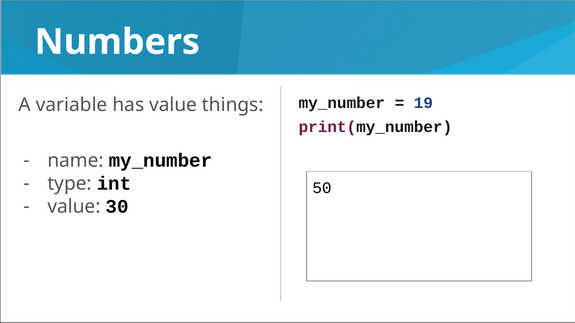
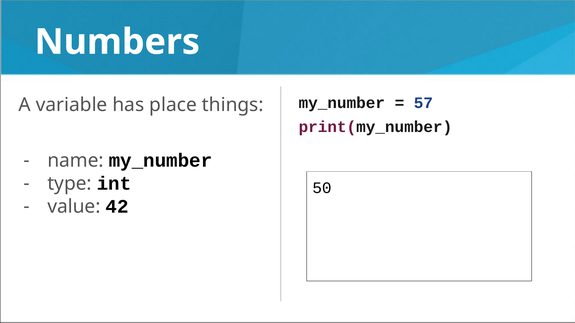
19: 19 -> 57
has value: value -> place
30: 30 -> 42
